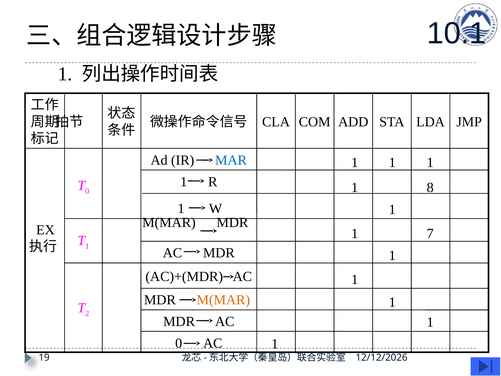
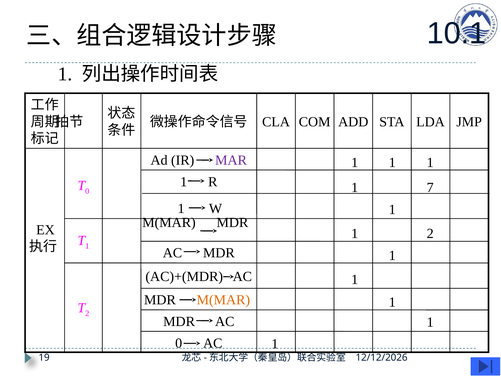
MAR colour: blue -> purple
8: 8 -> 7
1 7: 7 -> 2
